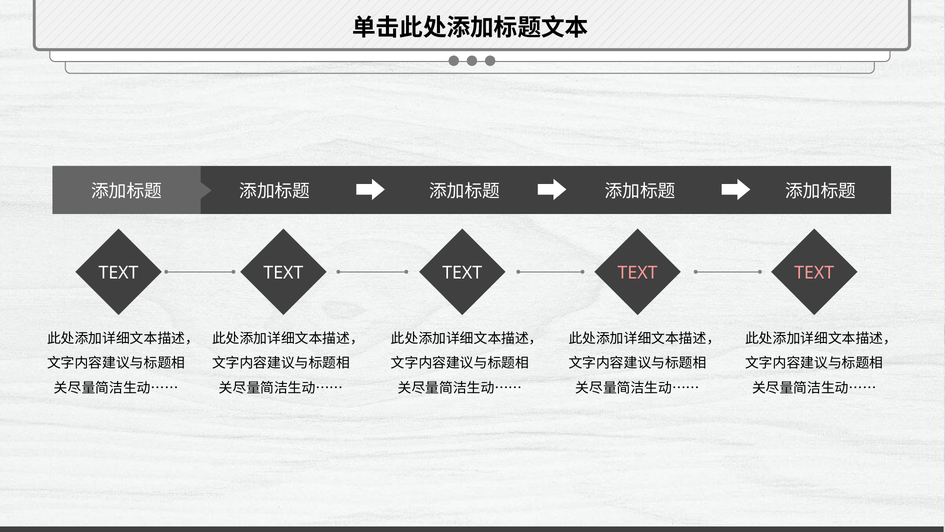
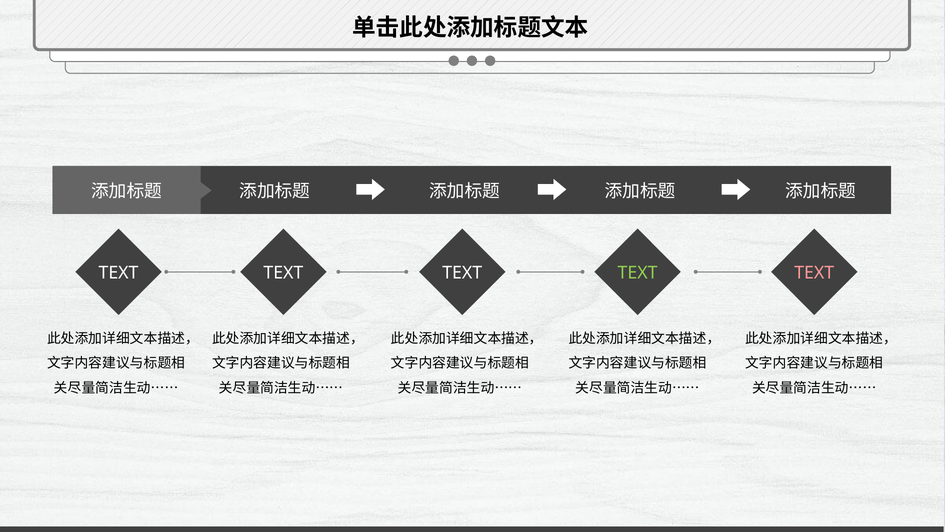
TEXT at (638, 273) colour: pink -> light green
